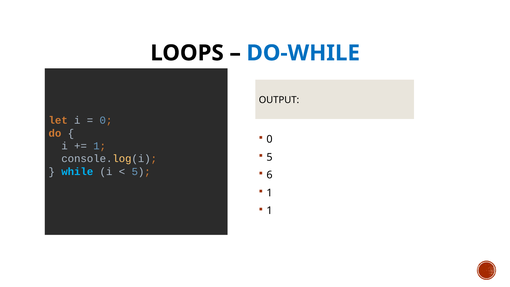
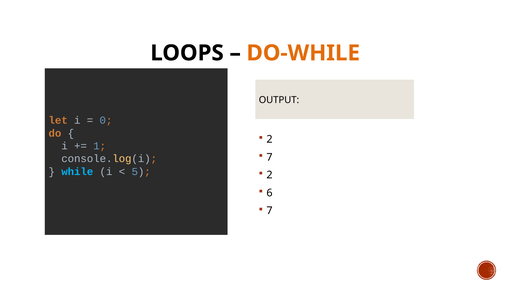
DO-WHILE colour: blue -> orange
0 at (270, 139): 0 -> 2
5 at (270, 157): 5 -> 7
6 at (270, 175): 6 -> 2
1 at (270, 193): 1 -> 6
1 at (270, 211): 1 -> 7
